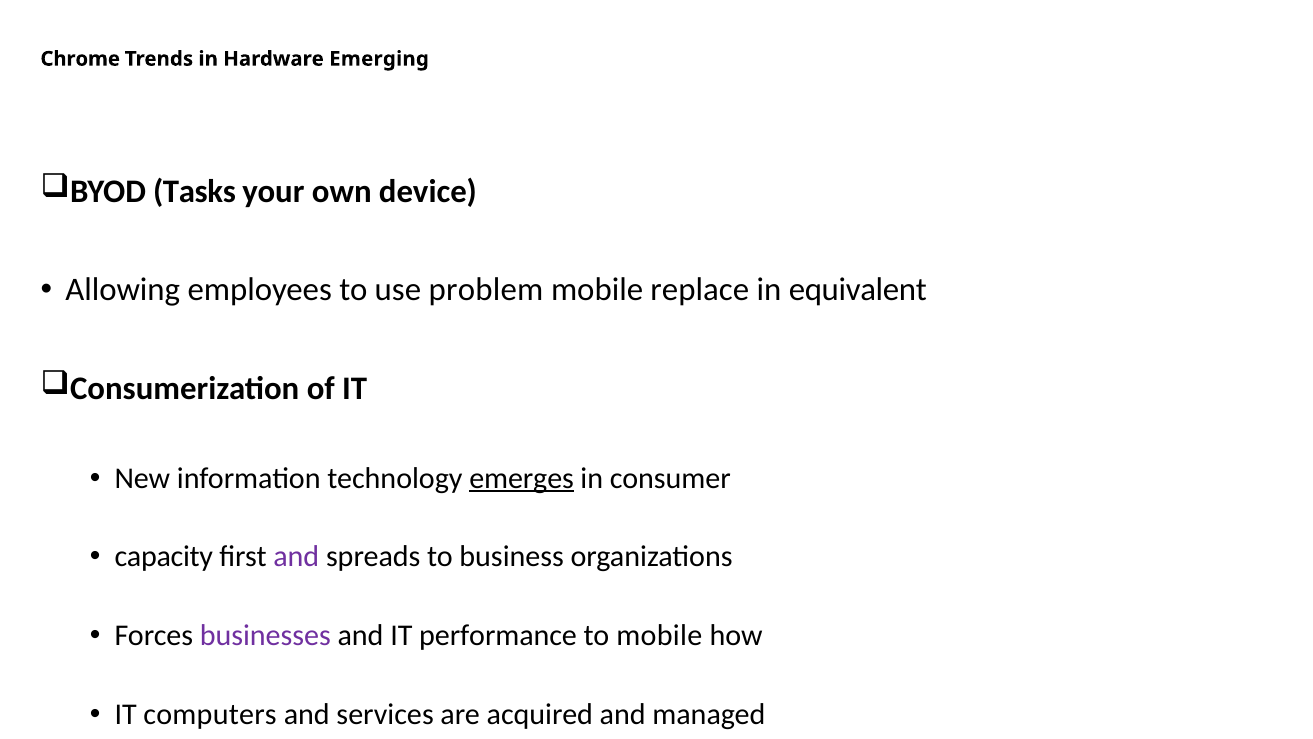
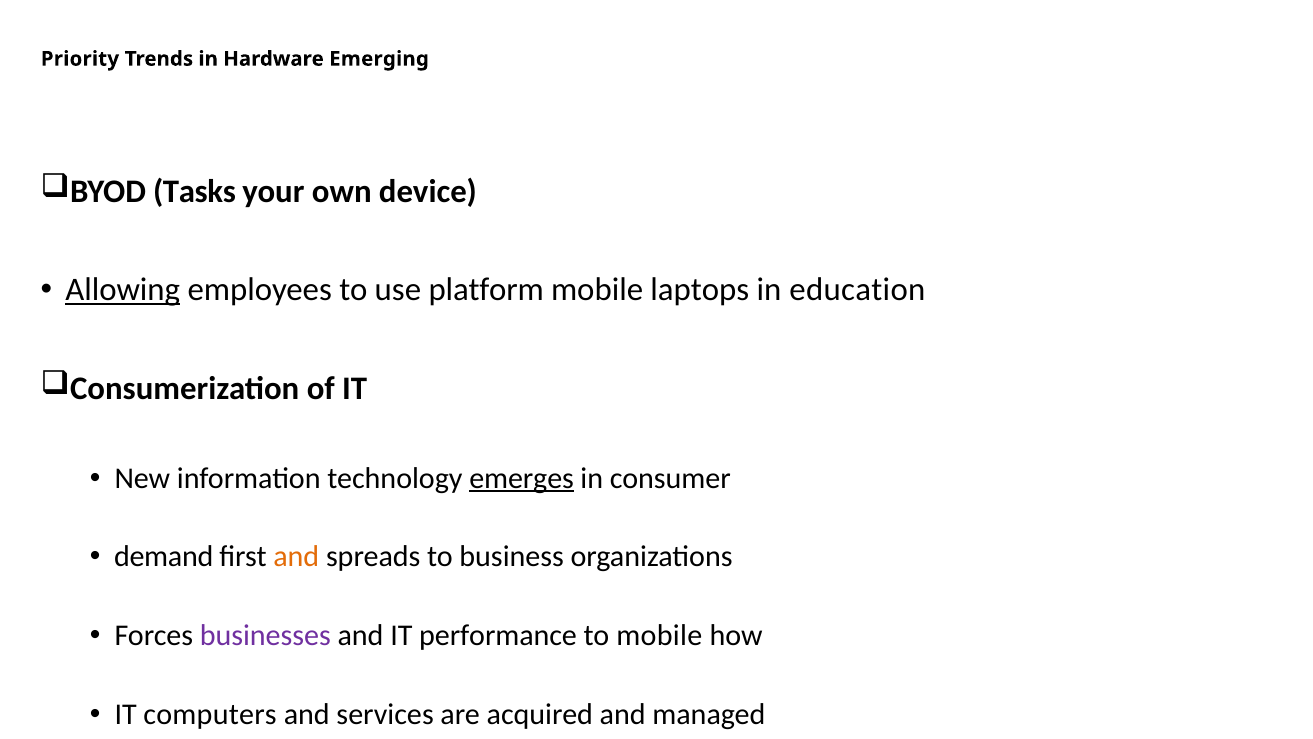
Chrome: Chrome -> Priority
Allowing underline: none -> present
problem: problem -> platform
replace: replace -> laptops
equivalent: equivalent -> education
capacity: capacity -> demand
and at (296, 557) colour: purple -> orange
